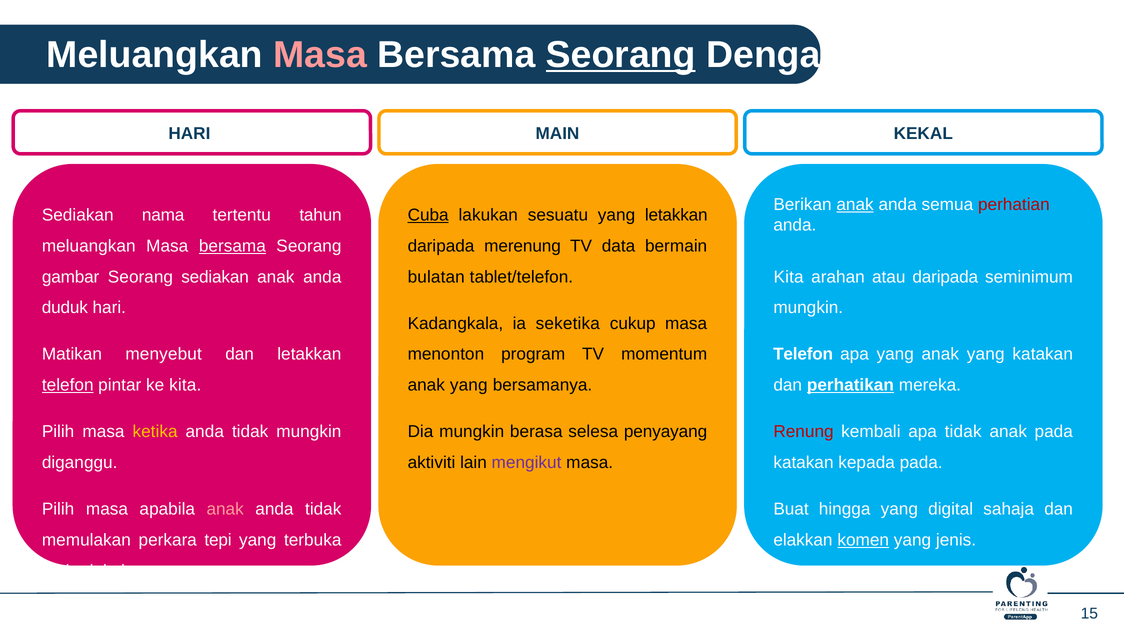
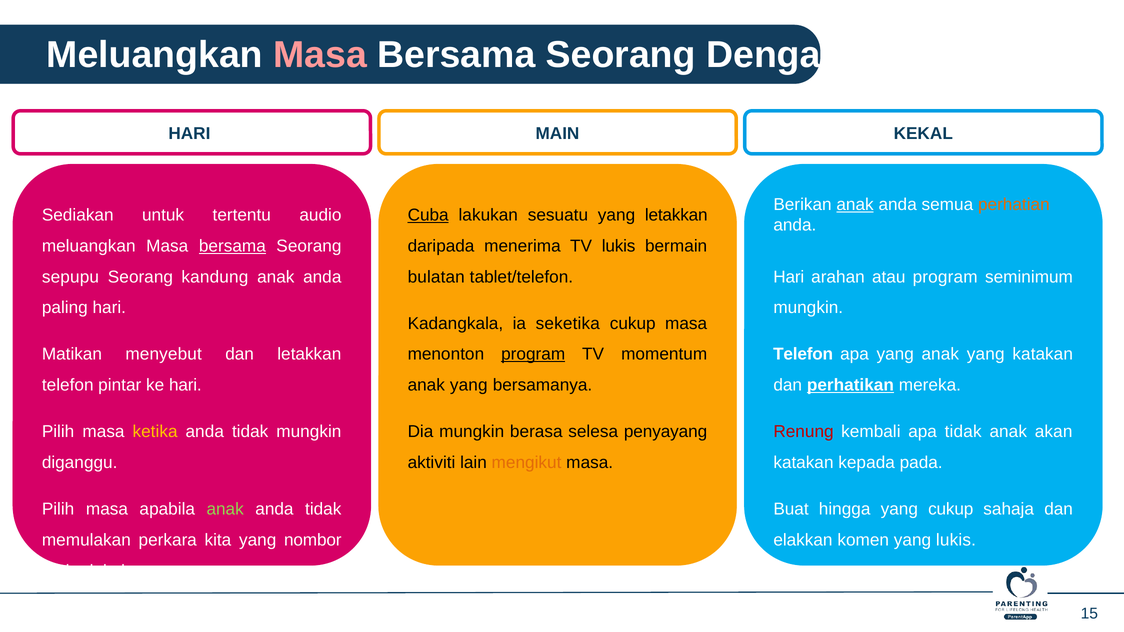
Seorang at (621, 55) underline: present -> none
perhatian colour: red -> orange
nama: nama -> untuk
tahun: tahun -> audio
merenung: merenung -> menerima
TV data: data -> lukis
gambar: gambar -> sepupu
Seorang sediakan: sediakan -> kandung
Kita at (789, 277): Kita -> Hari
atau daripada: daripada -> program
duduk: duduk -> paling
program at (533, 354) underline: none -> present
telefon at (68, 385) underline: present -> none
ke kita: kita -> hari
anak pada: pada -> akan
mengikut colour: purple -> orange
anak at (225, 509) colour: pink -> light green
yang digital: digital -> cukup
tepi: tepi -> kita
terbuka: terbuka -> nombor
komen underline: present -> none
yang jenis: jenis -> lukis
